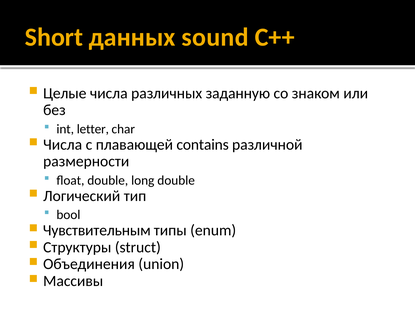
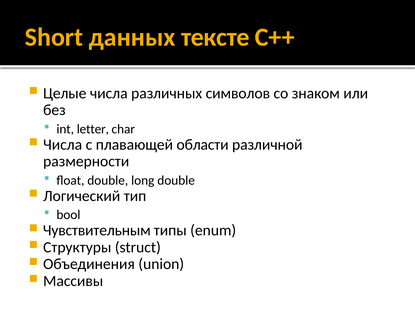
sound: sound -> тексте
заданную: заданную -> символов
contains: contains -> области
